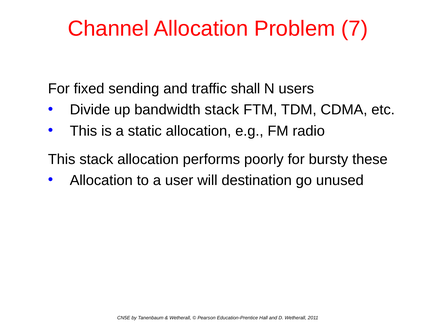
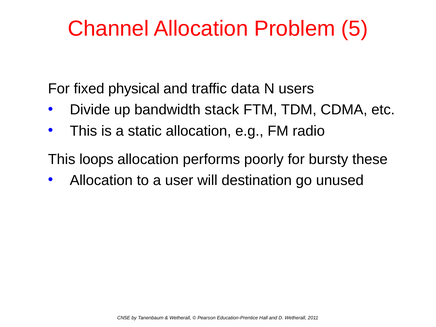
7: 7 -> 5
sending: sending -> physical
shall: shall -> data
This stack: stack -> loops
